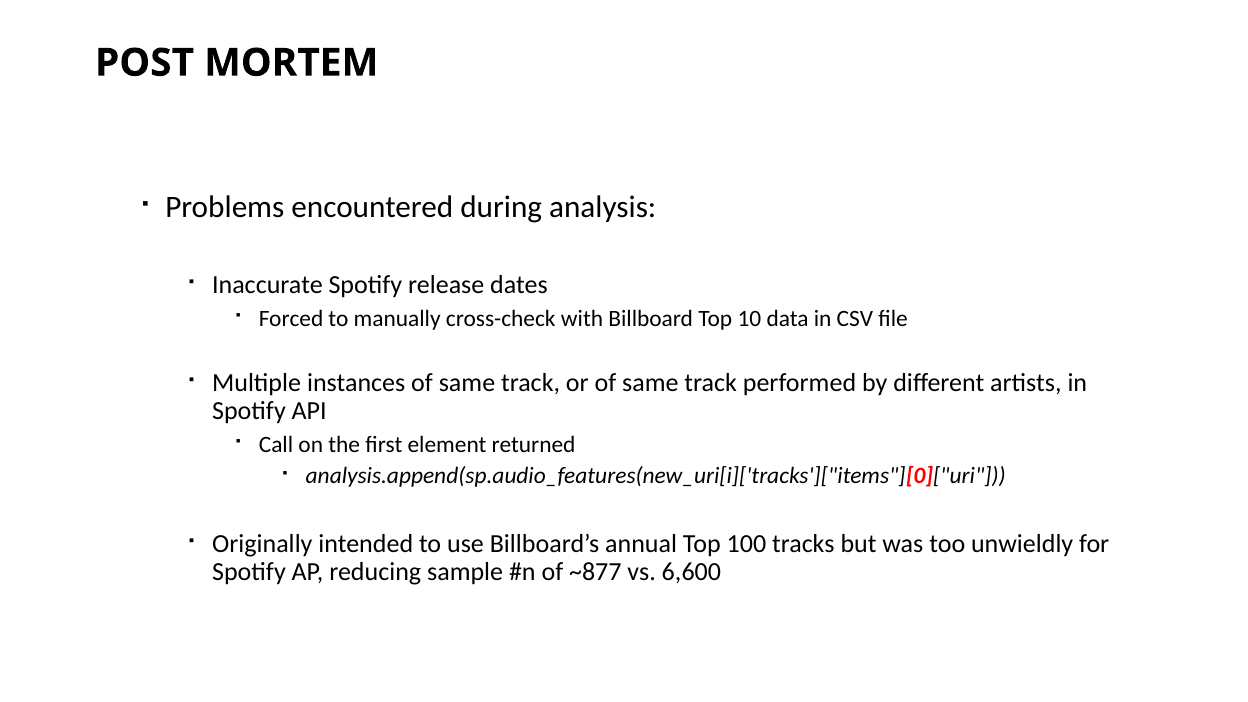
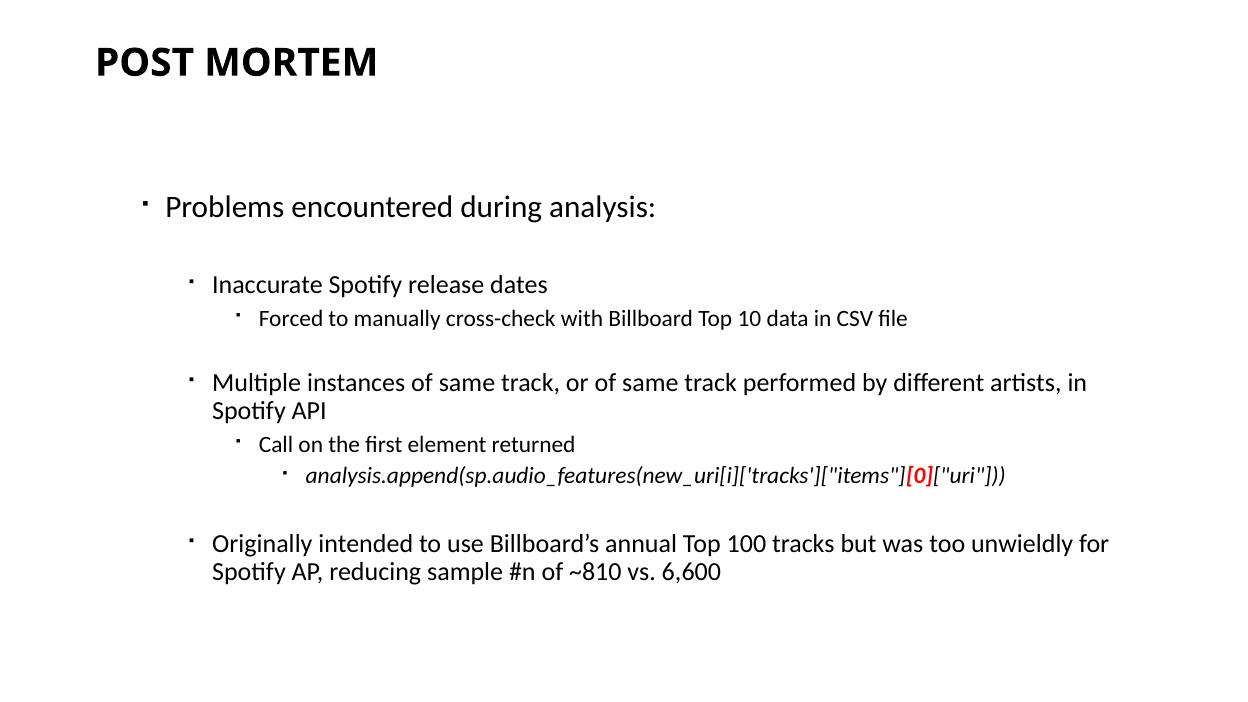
~877: ~877 -> ~810
